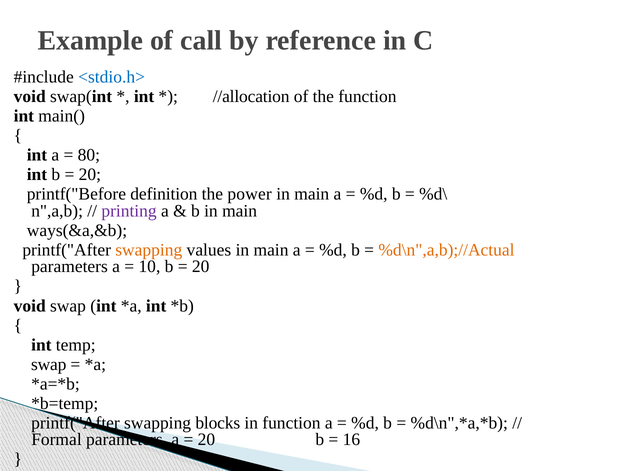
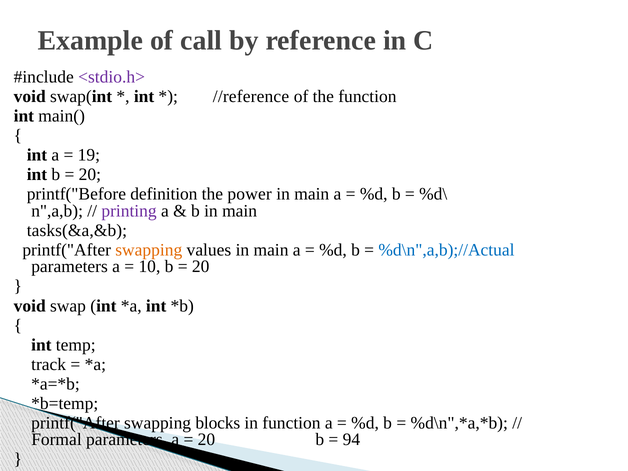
<stdio.h> colour: blue -> purple
//allocation: //allocation -> //reference
80: 80 -> 19
ways(&a,&b: ways(&a,&b -> tasks(&a,&b
%d\n",a,b);//Actual colour: orange -> blue
swap at (49, 364): swap -> track
16: 16 -> 94
